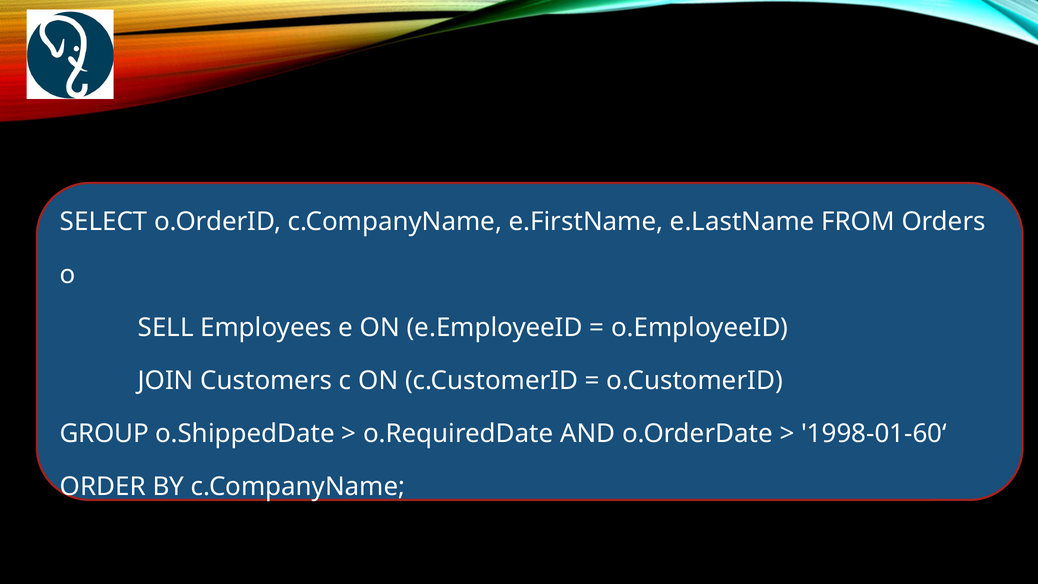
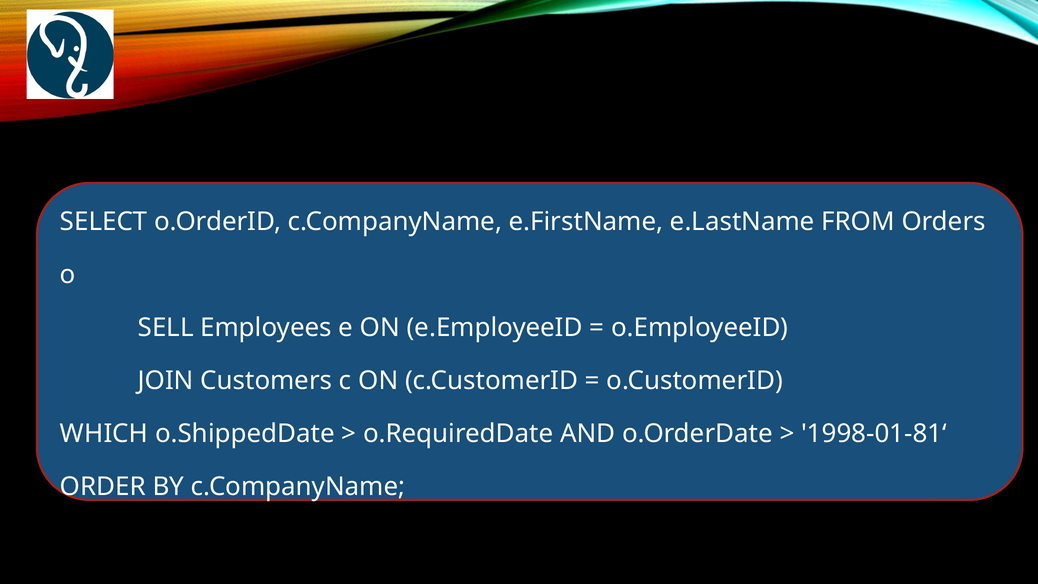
GROUP: GROUP -> WHICH
1998-01-60‘: 1998-01-60‘ -> 1998-01-81‘
